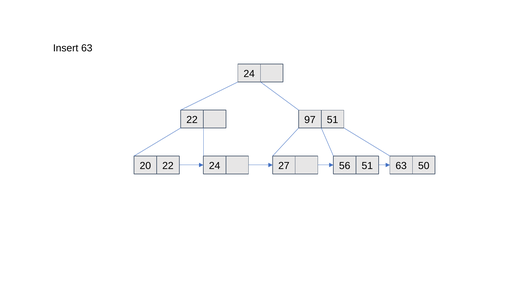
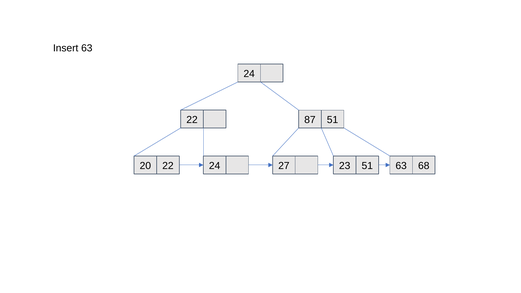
97: 97 -> 87
56: 56 -> 23
50: 50 -> 68
